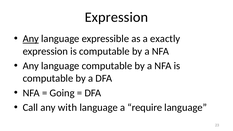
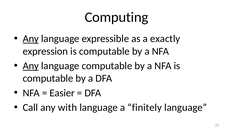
Expression at (116, 17): Expression -> Computing
Any at (31, 66) underline: none -> present
Going: Going -> Easier
require: require -> finitely
